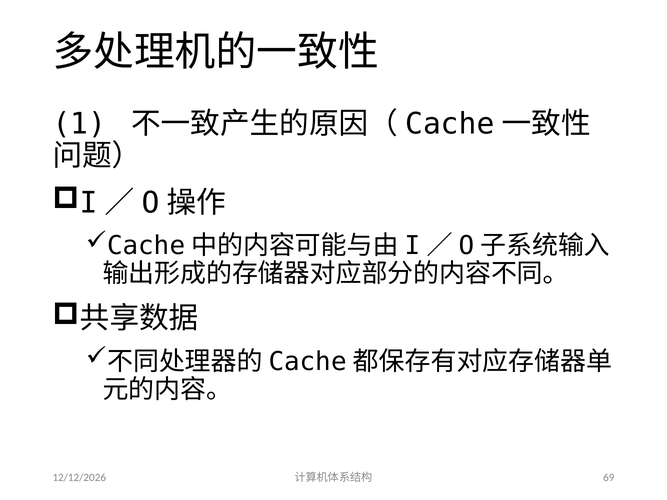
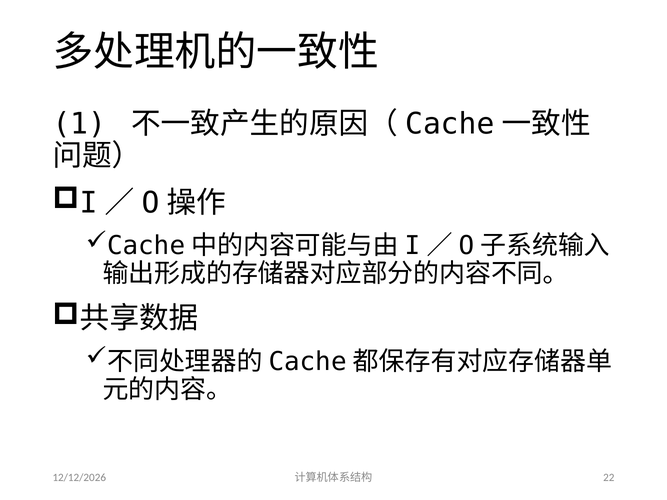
69: 69 -> 22
